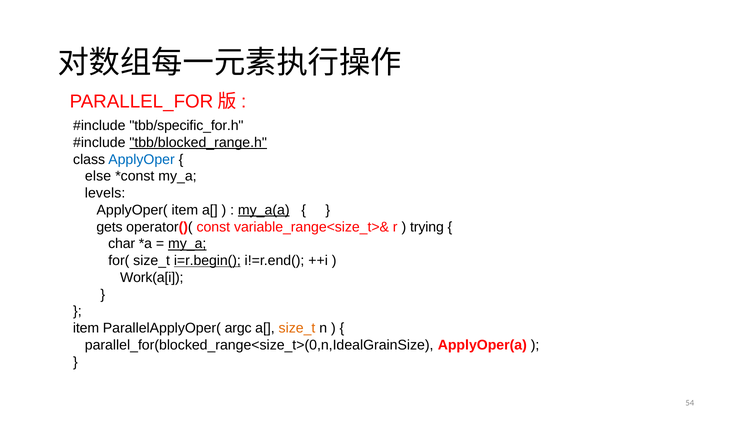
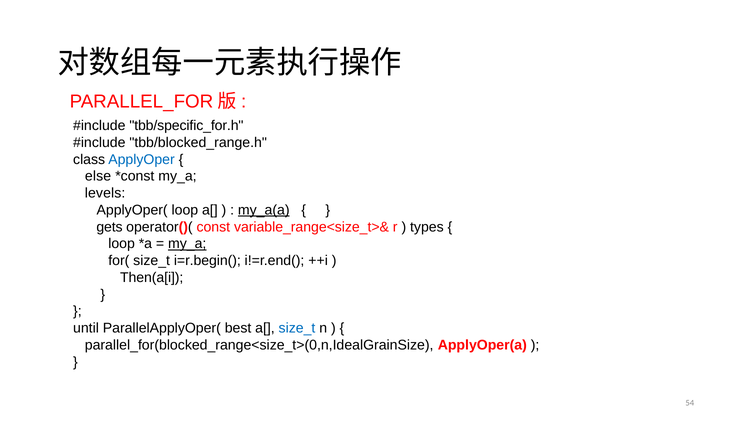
tbb/blocked_range.h underline: present -> none
ApplyOper( item: item -> loop
trying: trying -> types
char at (122, 244): char -> loop
i=r.begin( underline: present -> none
Work(a[i: Work(a[i -> Then(a[i
item at (86, 329): item -> until
argc: argc -> best
size_t at (297, 329) colour: orange -> blue
